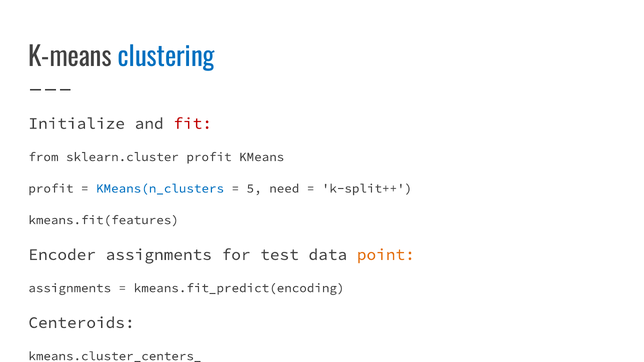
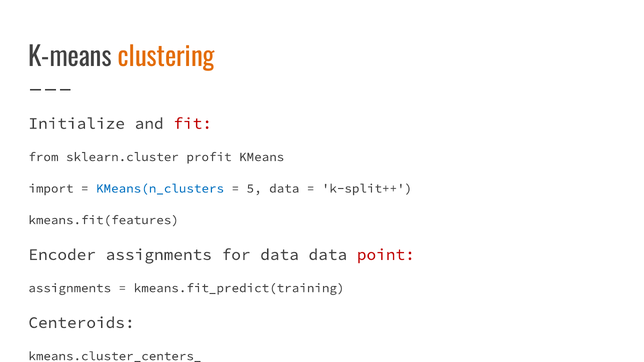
clustering colour: blue -> orange
profit at (51, 189): profit -> import
5 need: need -> data
for test: test -> data
point colour: orange -> red
kmeans.fit_predict(encoding: kmeans.fit_predict(encoding -> kmeans.fit_predict(training
